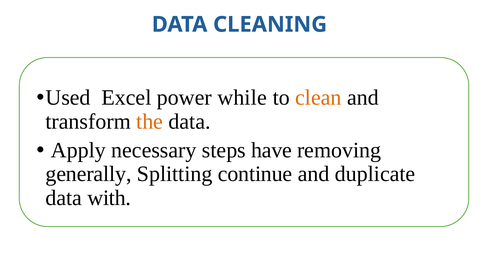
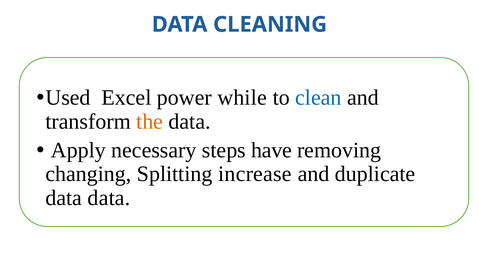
clean colour: orange -> blue
generally: generally -> changing
continue: continue -> increase
data with: with -> data
